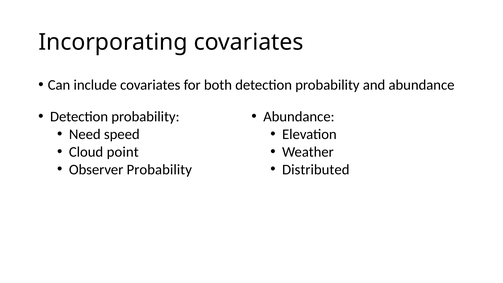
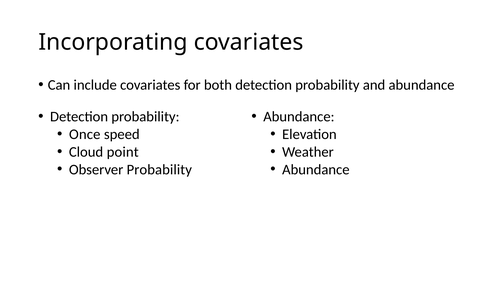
Need: Need -> Once
Distributed at (316, 170): Distributed -> Abundance
